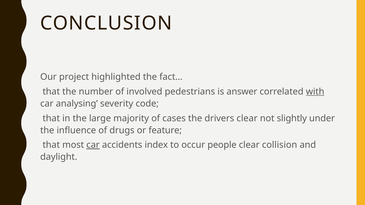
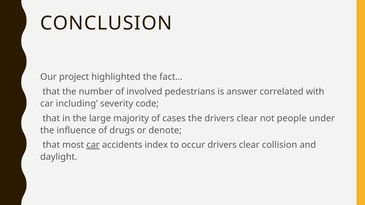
with underline: present -> none
analysing: analysing -> including
slightly: slightly -> people
feature: feature -> denote
occur people: people -> drivers
